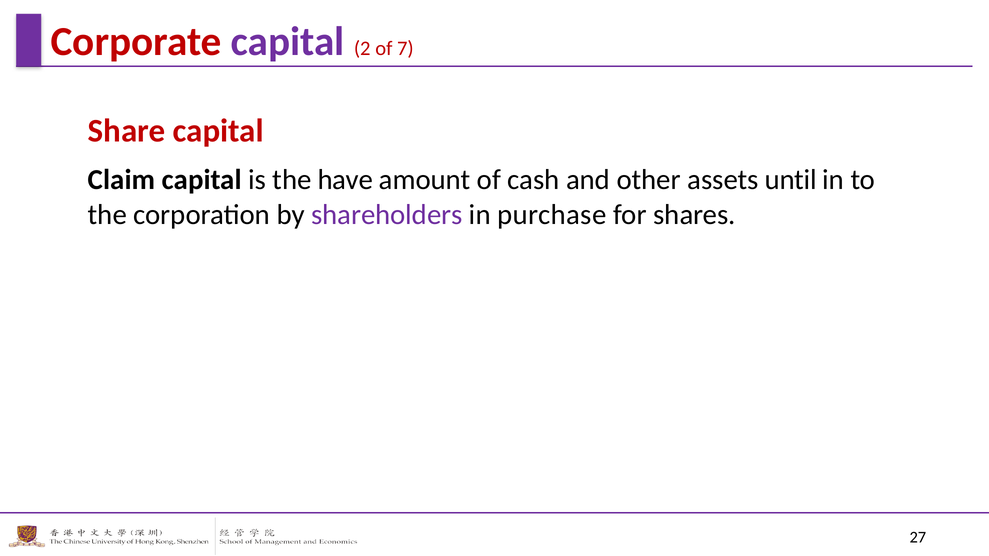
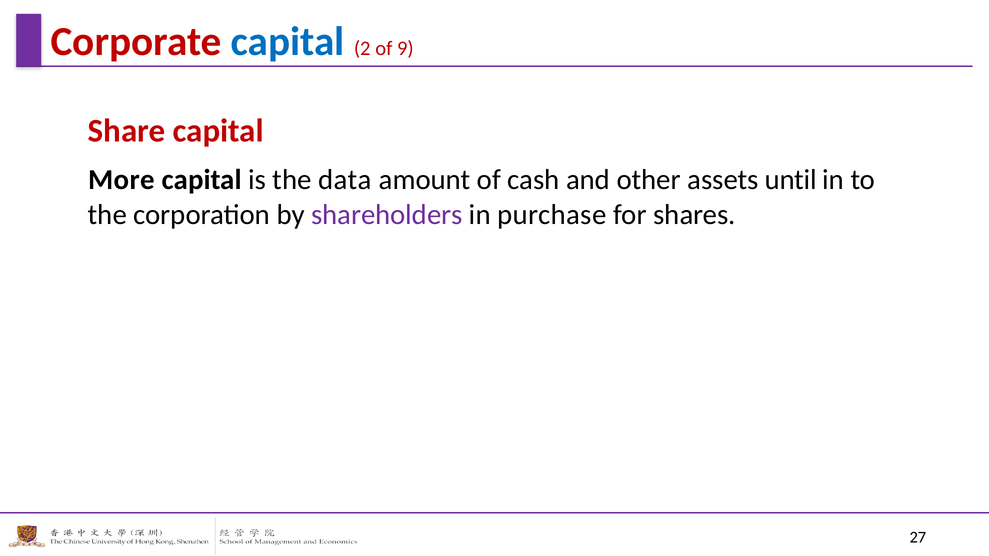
capital at (288, 42) colour: purple -> blue
7: 7 -> 9
Claim: Claim -> More
have: have -> data
